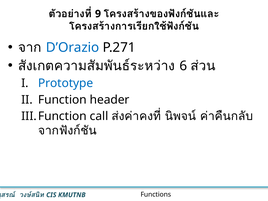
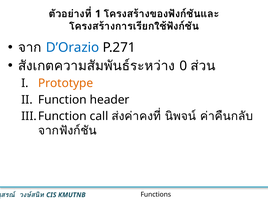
9: 9 -> 1
6: 6 -> 0
Prototype colour: blue -> orange
